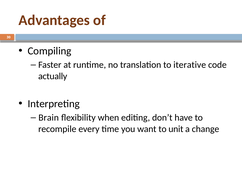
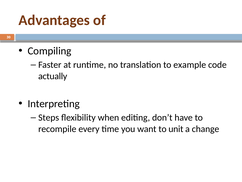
iterative: iterative -> example
Brain: Brain -> Steps
